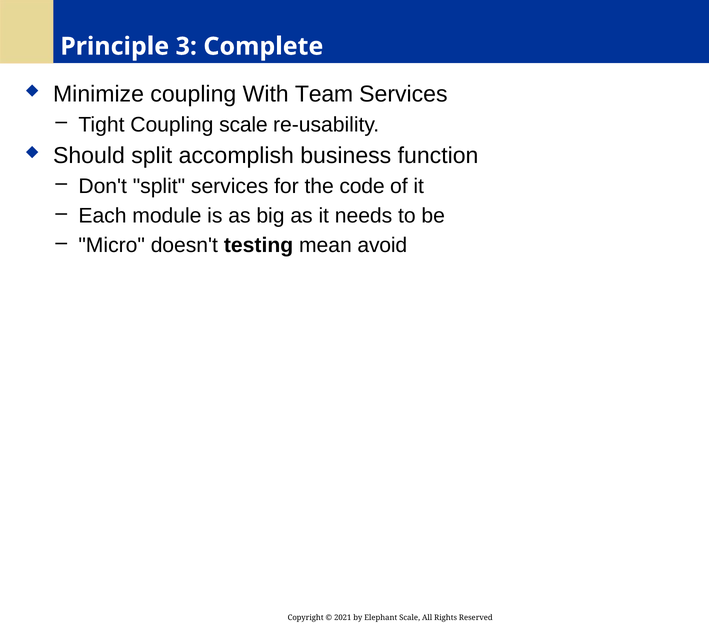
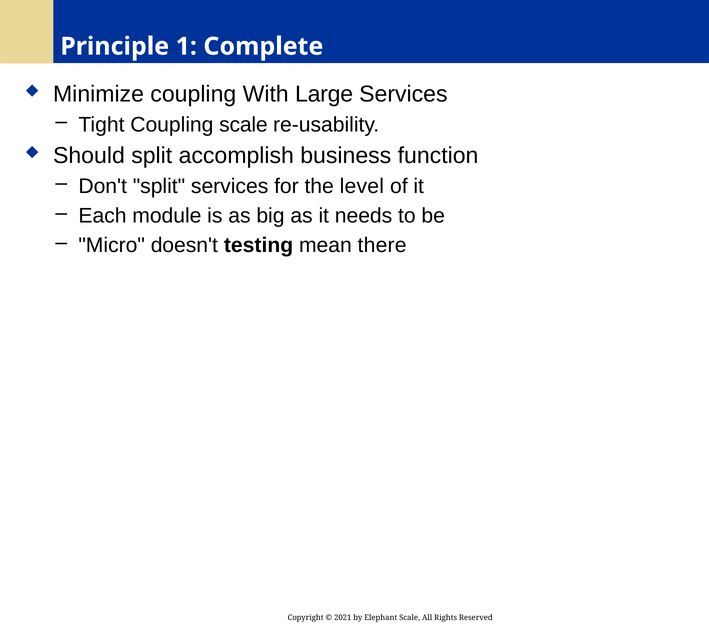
3: 3 -> 1
Team: Team -> Large
code: code -> level
avoid: avoid -> there
